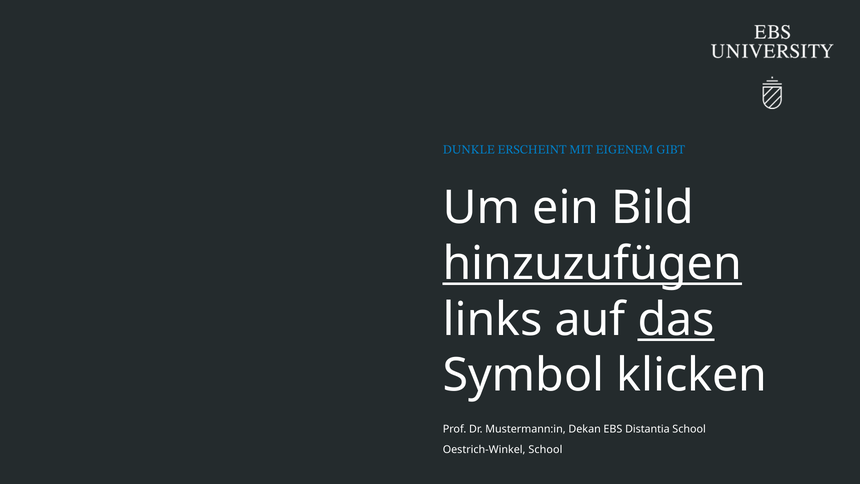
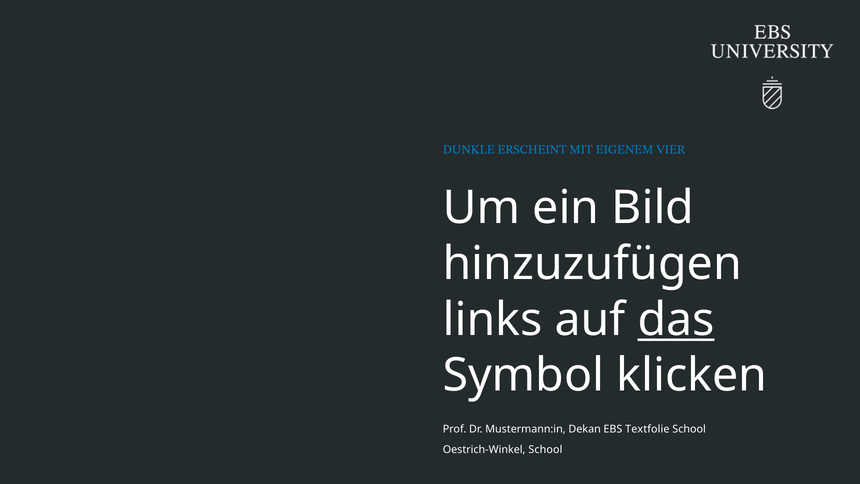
GIBT: GIBT -> VIER
hinzuzufügen underline: present -> none
Distantia: Distantia -> Textfolie
